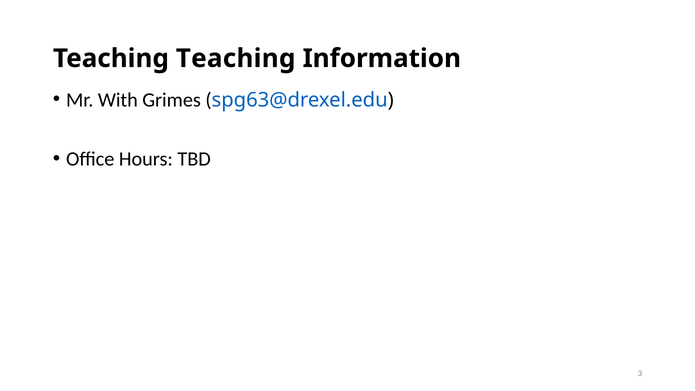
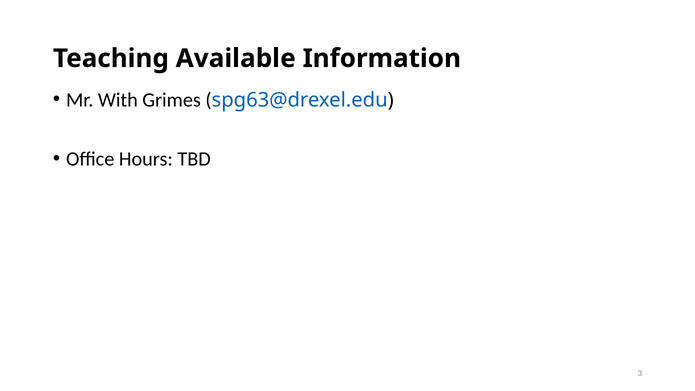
Teaching Teaching: Teaching -> Available
